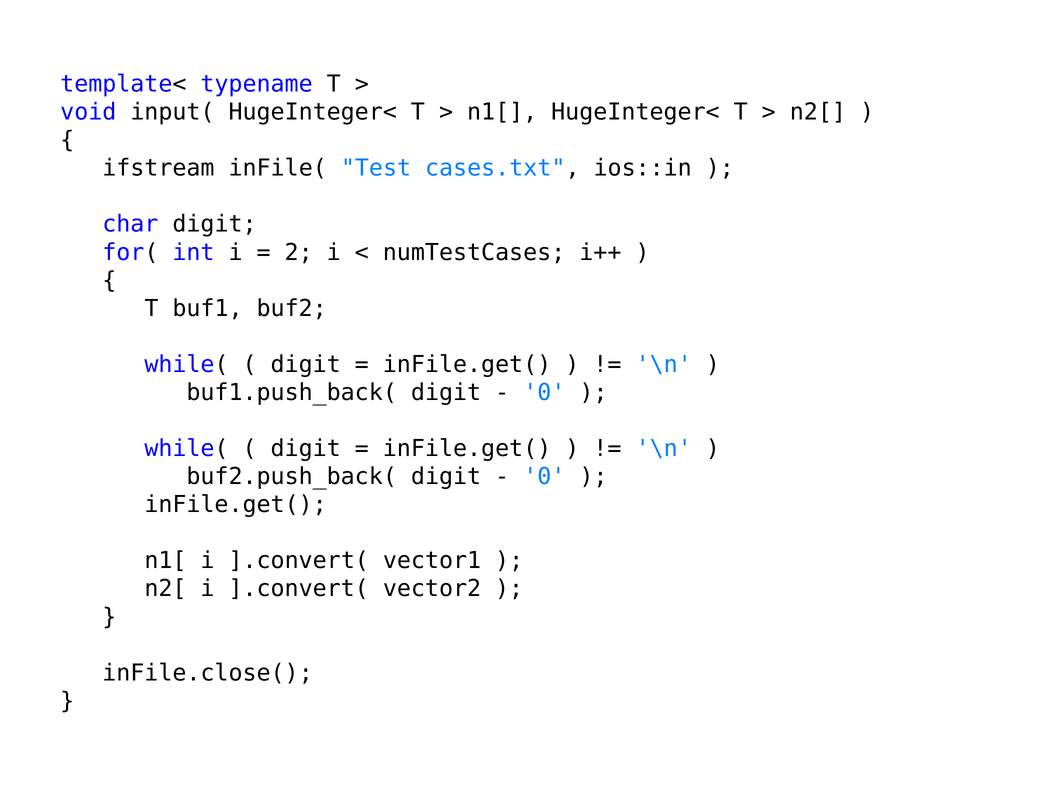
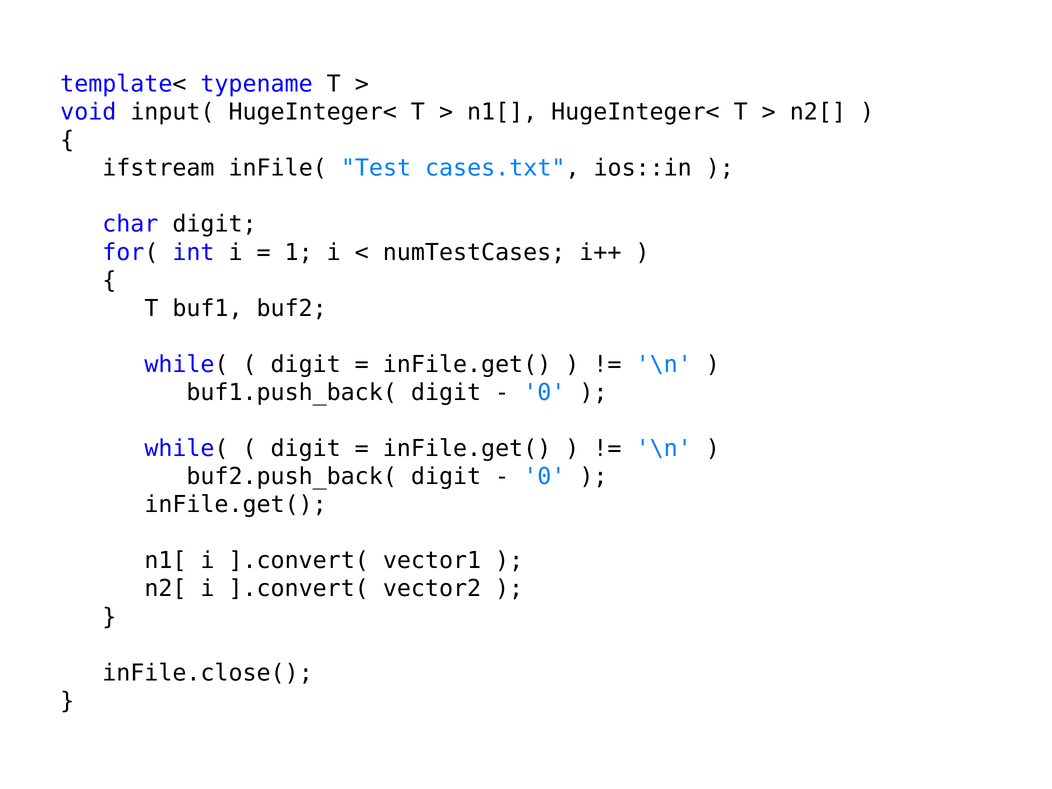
2: 2 -> 1
